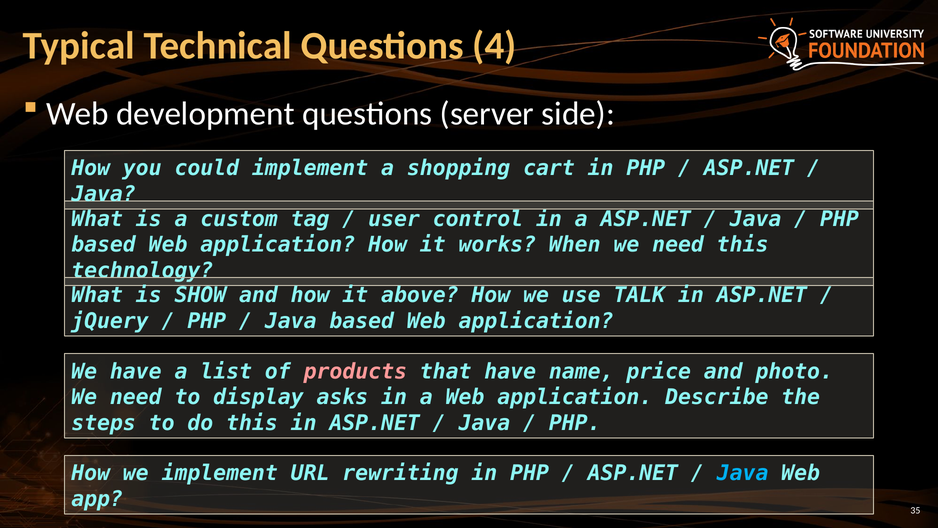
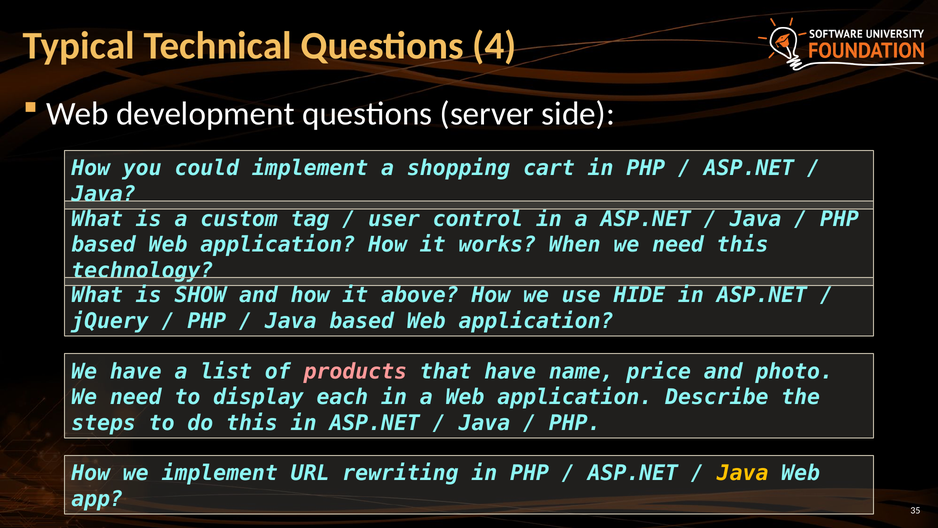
TALK: TALK -> HIDE
asks: asks -> each
Java at (743, 473) colour: light blue -> yellow
